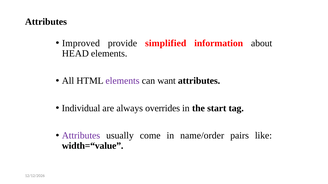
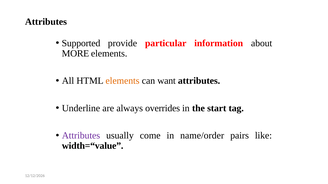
Improved: Improved -> Supported
simplified: simplified -> particular
HEAD: HEAD -> MORE
elements at (123, 81) colour: purple -> orange
Individual: Individual -> Underline
